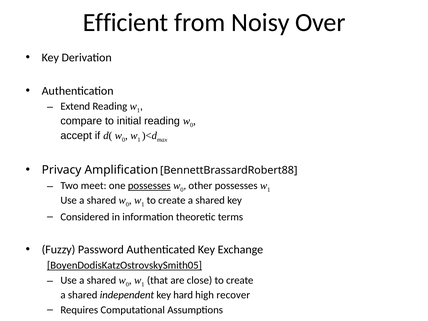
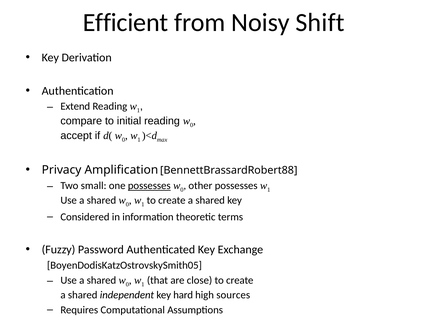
Over: Over -> Shift
meet: meet -> small
BoyenDodisKatzOstrovskySmith05 underline: present -> none
recover: recover -> sources
